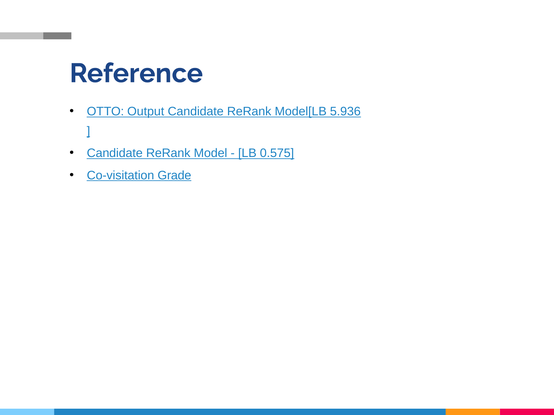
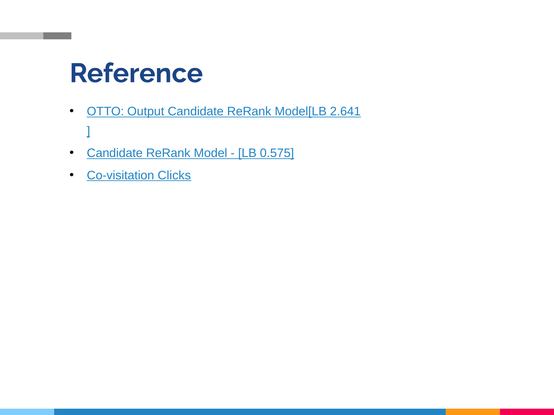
5.936: 5.936 -> 2.641
Grade: Grade -> Clicks
